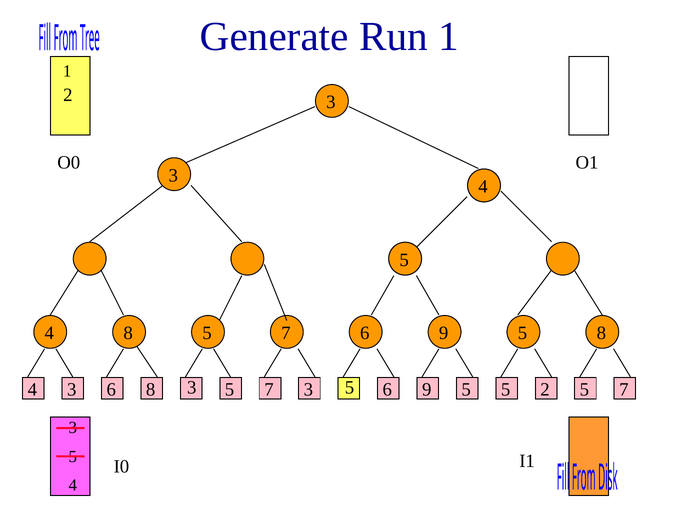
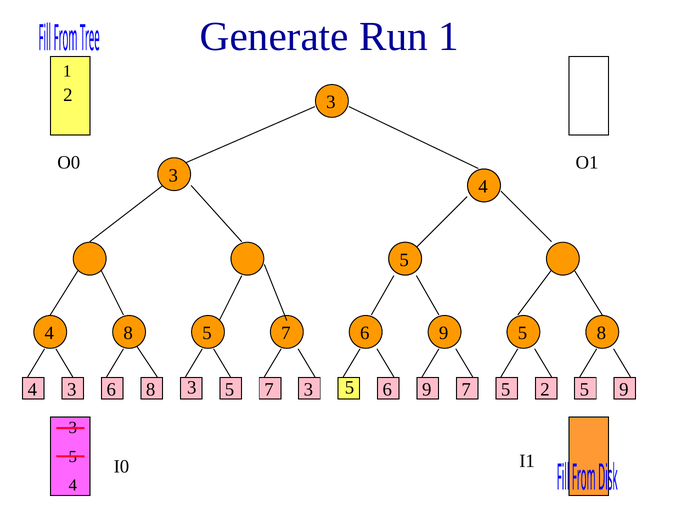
9 5: 5 -> 7
2 5 7: 7 -> 9
